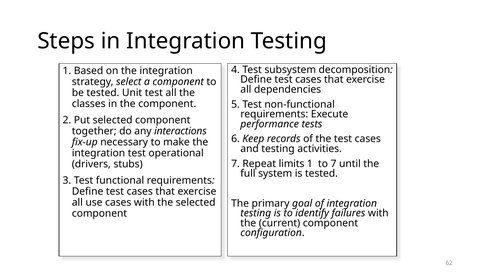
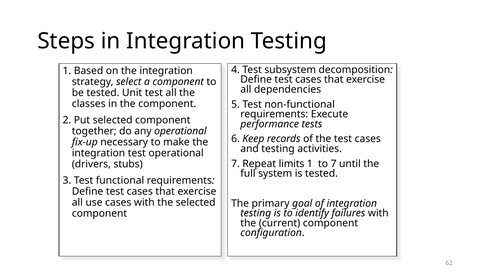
any interactions: interactions -> operational
